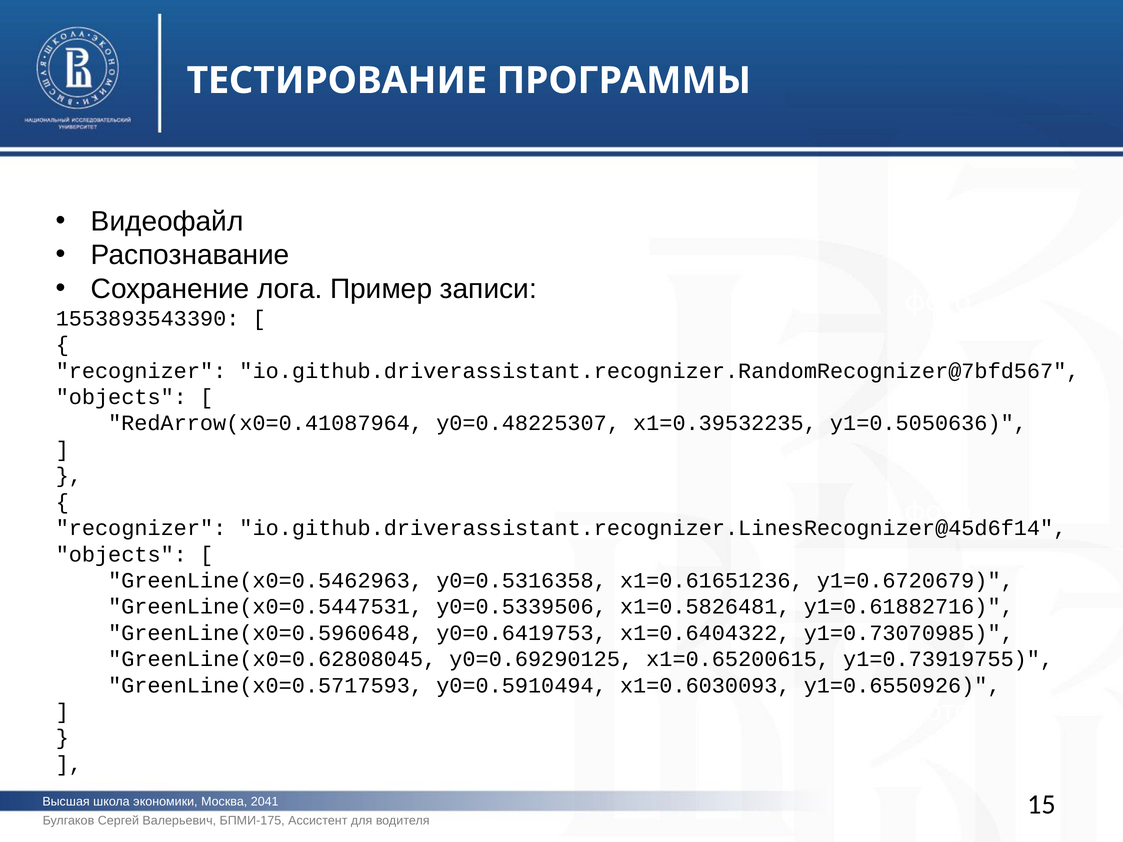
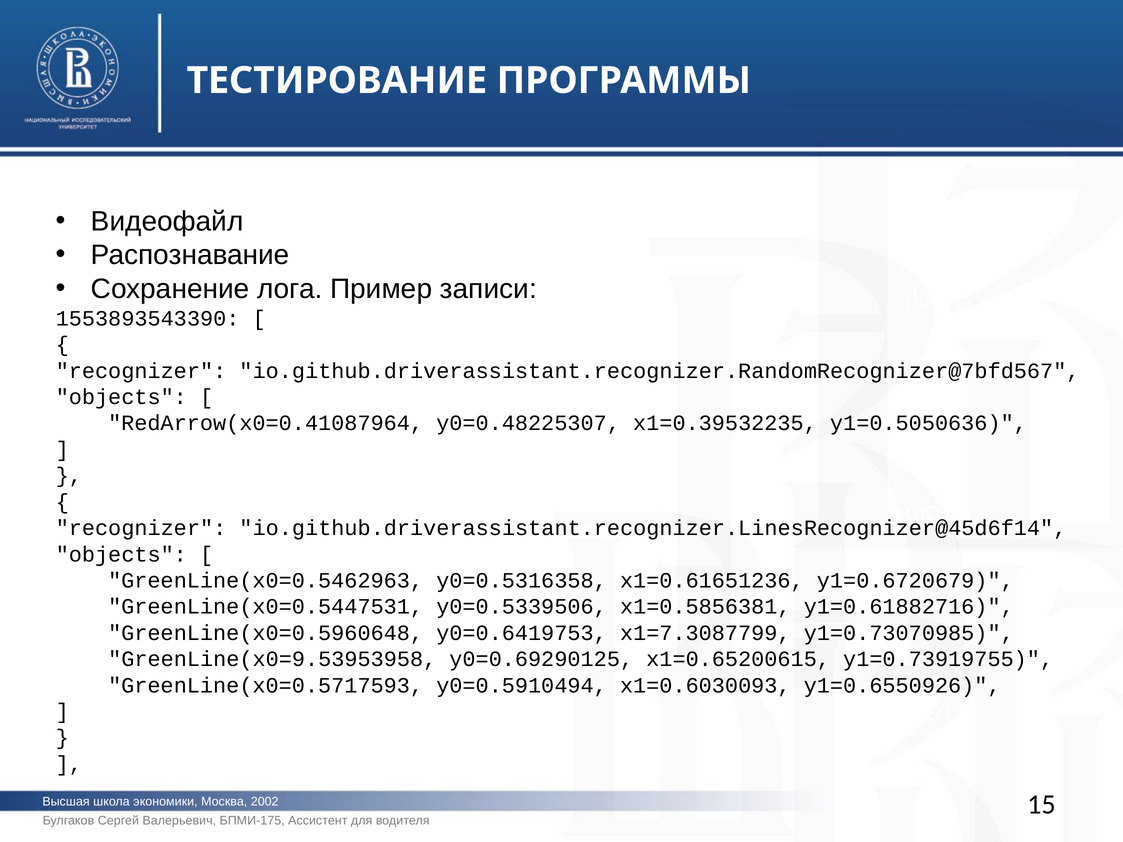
x1=0.5826481: x1=0.5826481 -> x1=0.5856381
x1=0.6404322: x1=0.6404322 -> x1=7.3087799
GreenLine(x0=0.62808045: GreenLine(x0=0.62808045 -> GreenLine(x0=9.53953958
2041: 2041 -> 2002
